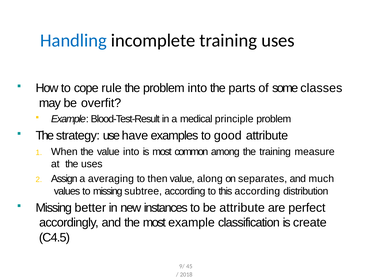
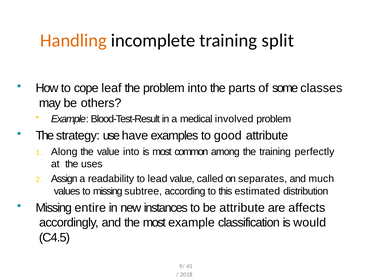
Handling colour: blue -> orange
training uses: uses -> split
rule: rule -> leaf
overfit: overfit -> others
principle: principle -> involved
When: When -> Along
measure: measure -> perfectly
averaging: averaging -> readability
then: then -> lead
along: along -> called
this according: according -> estimated
better: better -> entire
perfect: perfect -> affects
create: create -> would
